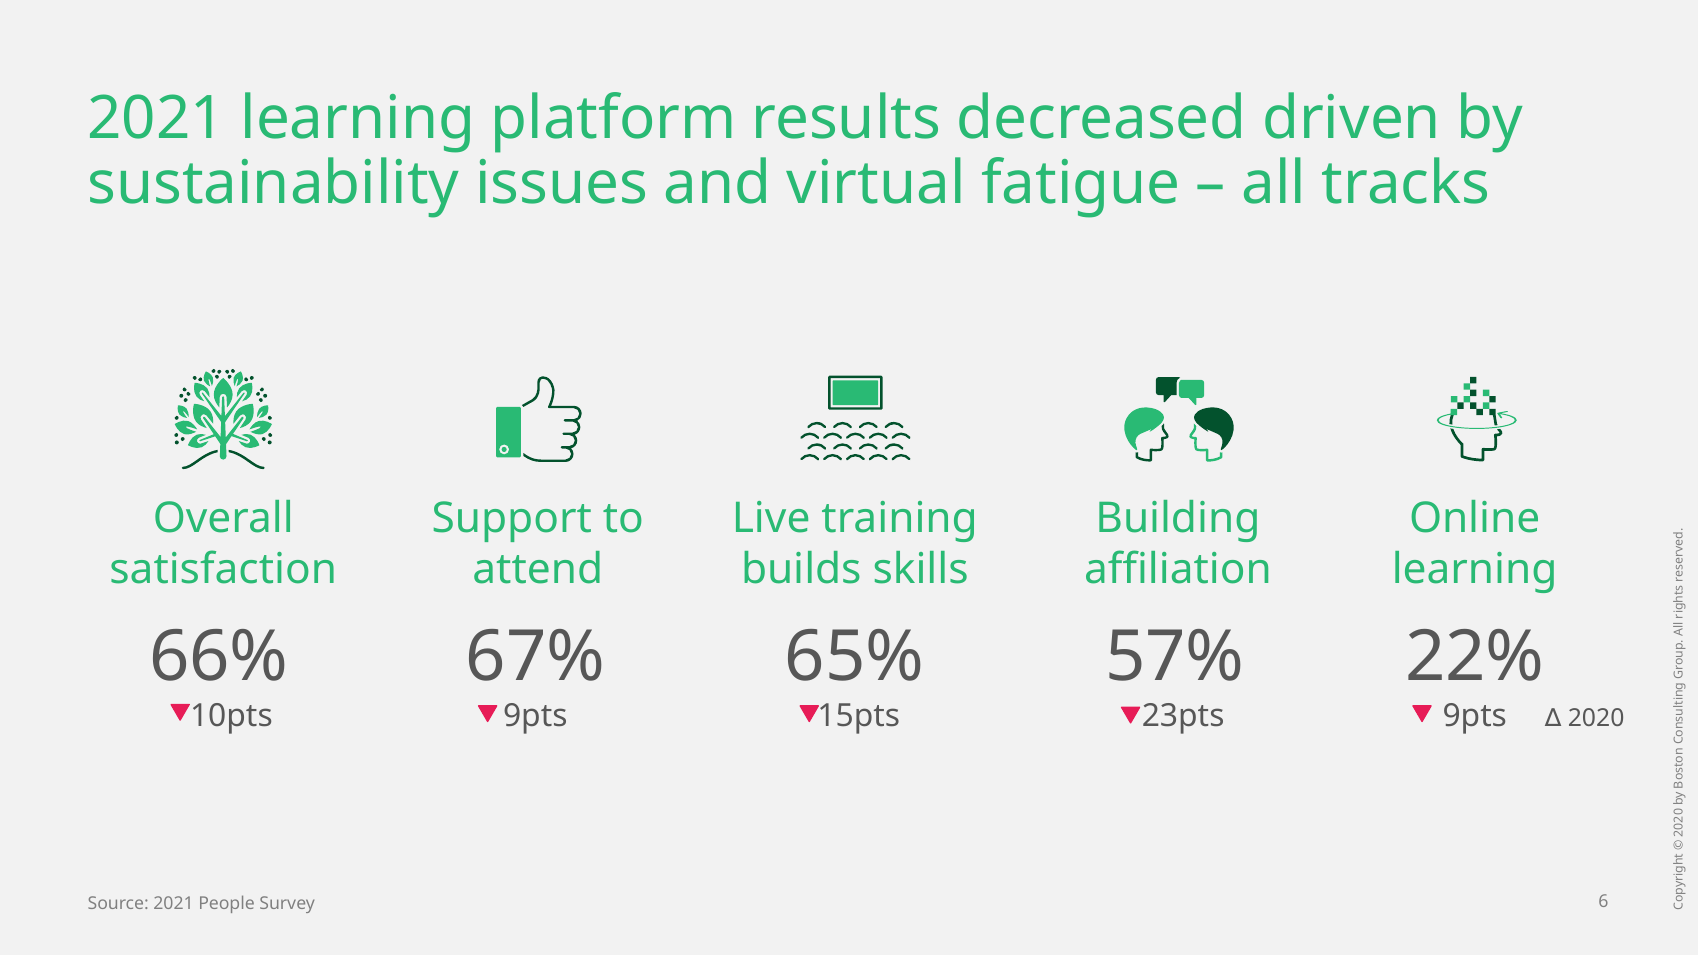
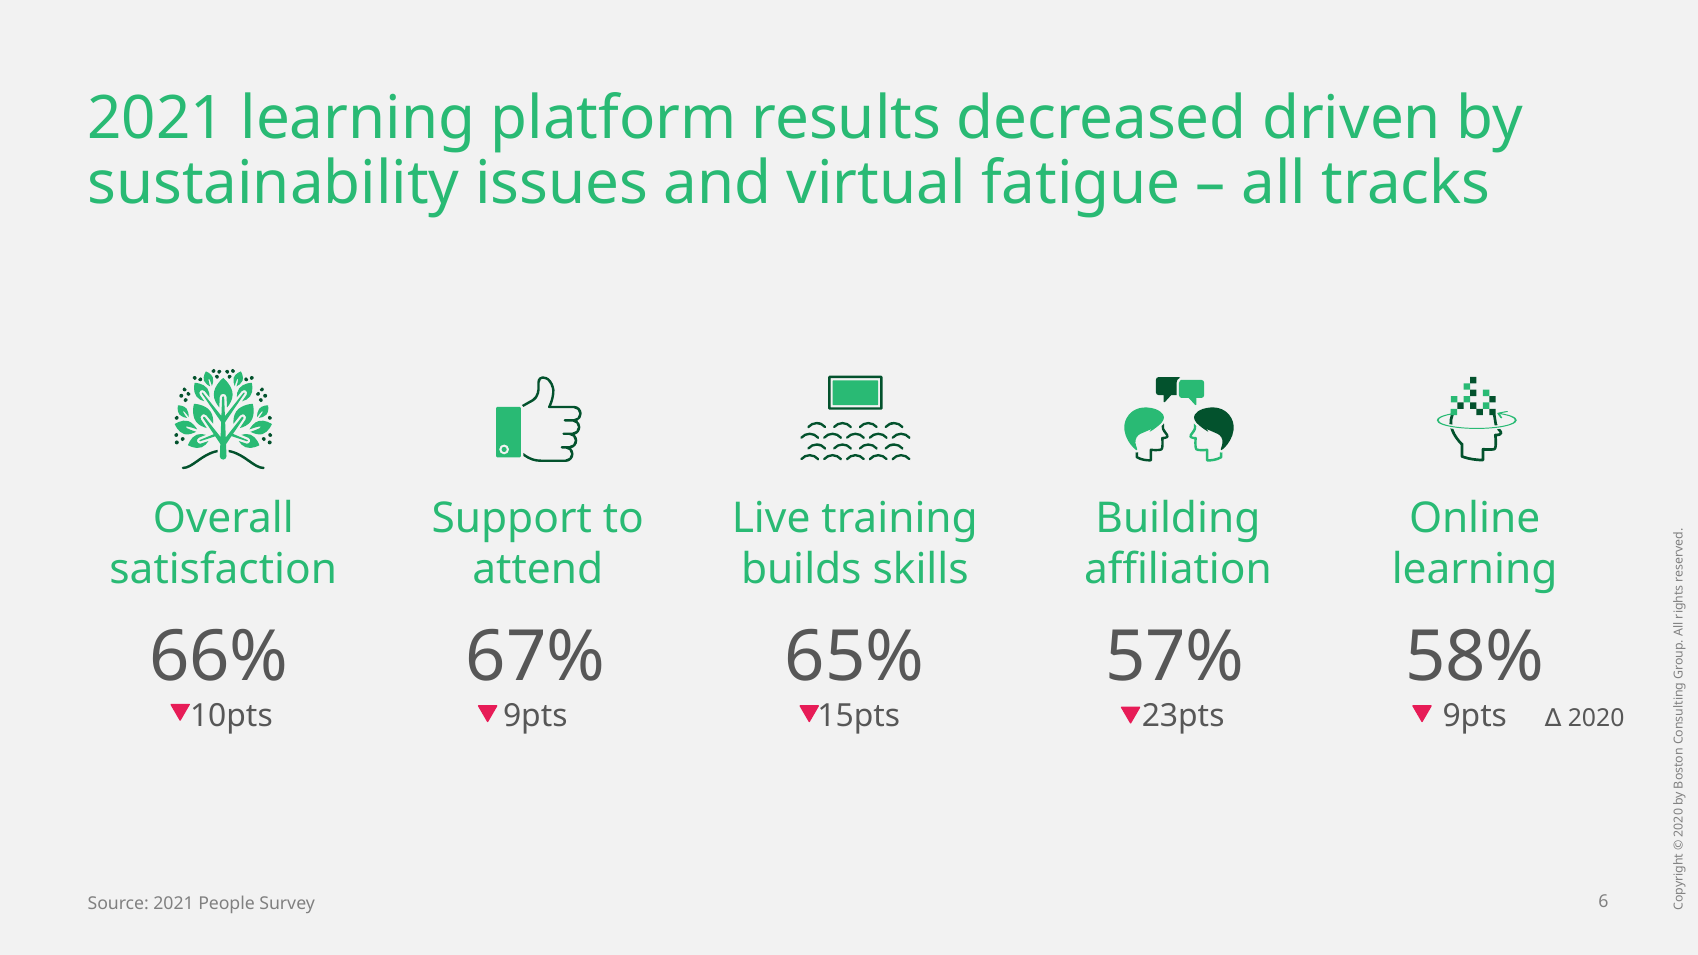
22%: 22% -> 58%
